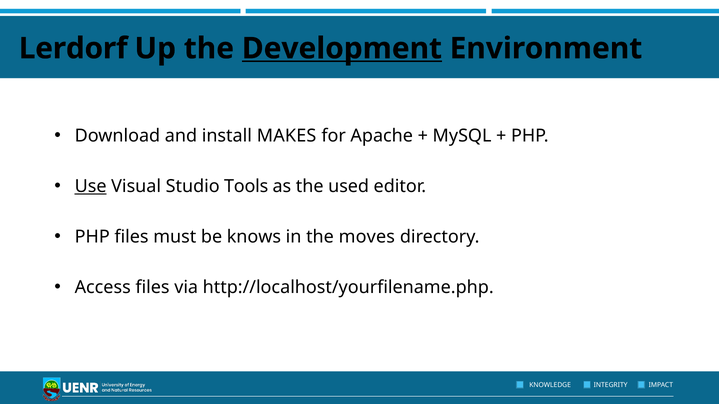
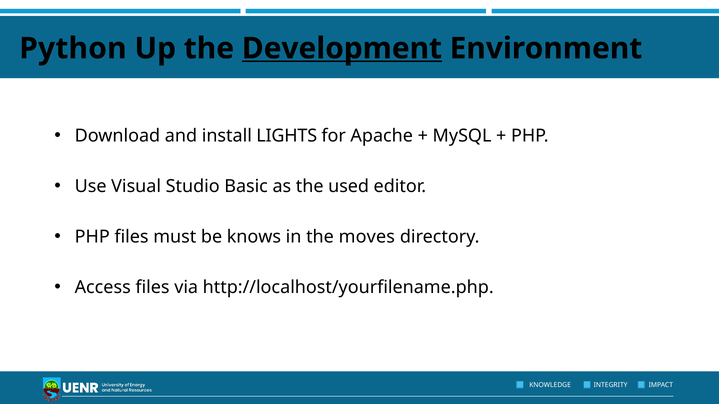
Lerdorf: Lerdorf -> Python
MAKES: MAKES -> LIGHTS
Use underline: present -> none
Tools: Tools -> Basic
